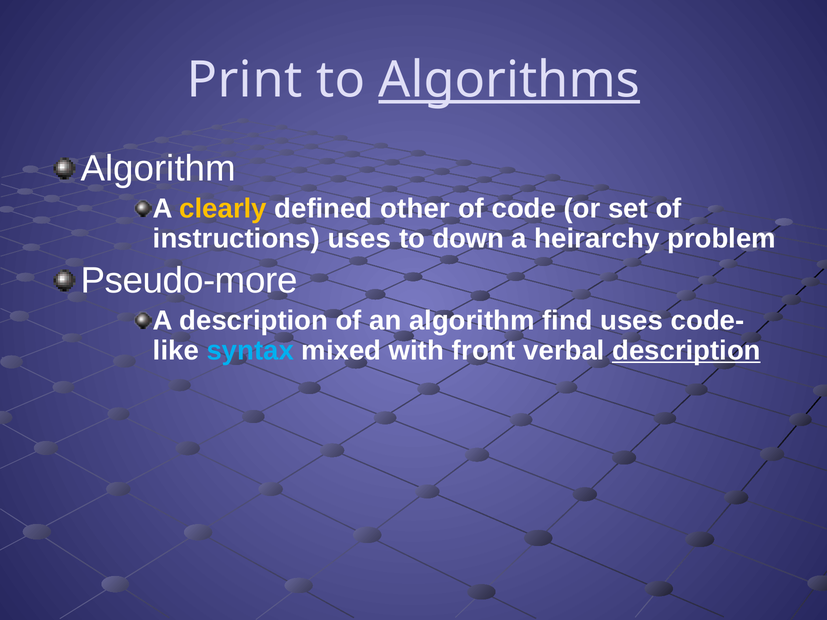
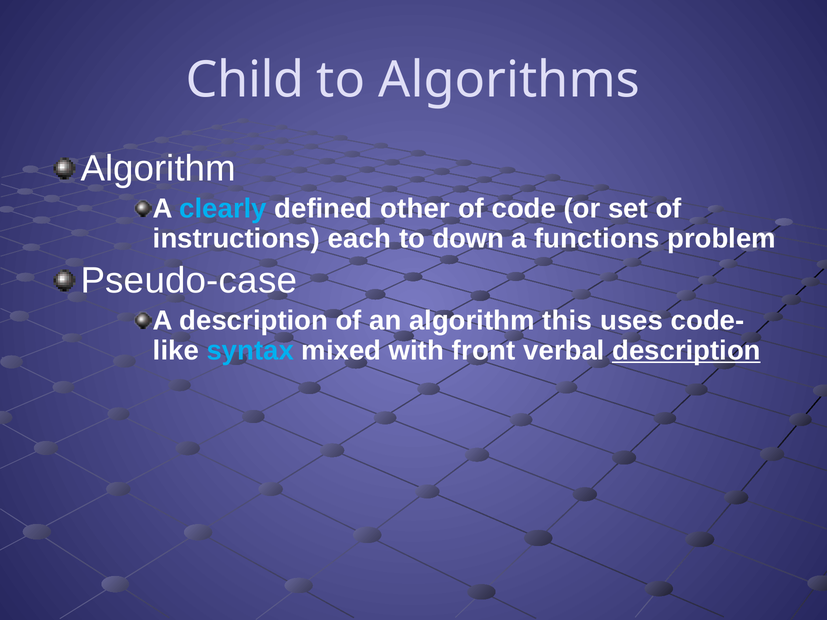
Print: Print -> Child
Algorithms underline: present -> none
clearly colour: yellow -> light blue
instructions uses: uses -> each
heirarchy: heirarchy -> functions
Pseudo-more: Pseudo-more -> Pseudo-case
find: find -> this
